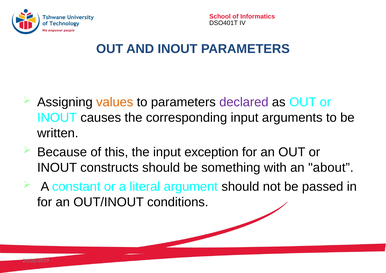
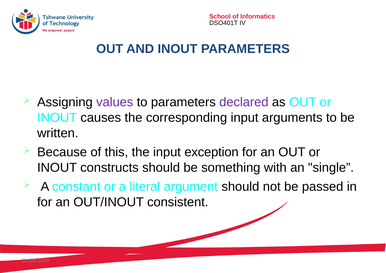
values colour: orange -> purple
about: about -> single
conditions: conditions -> consistent
